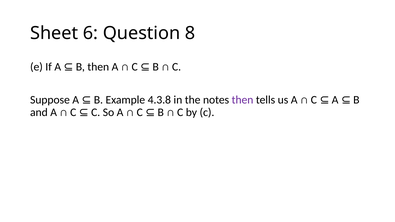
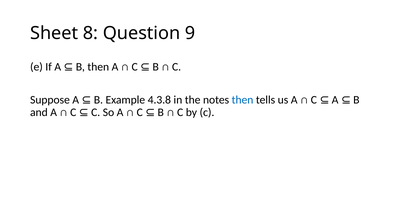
6: 6 -> 8
8: 8 -> 9
then at (243, 100) colour: purple -> blue
